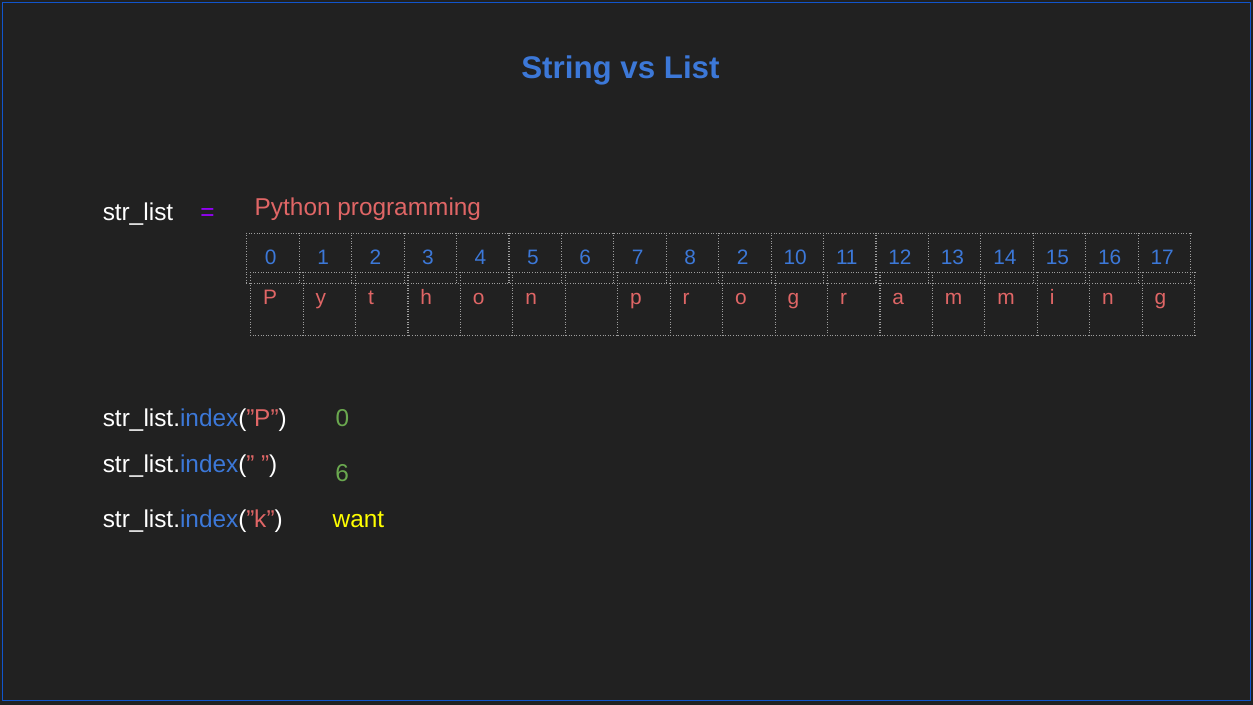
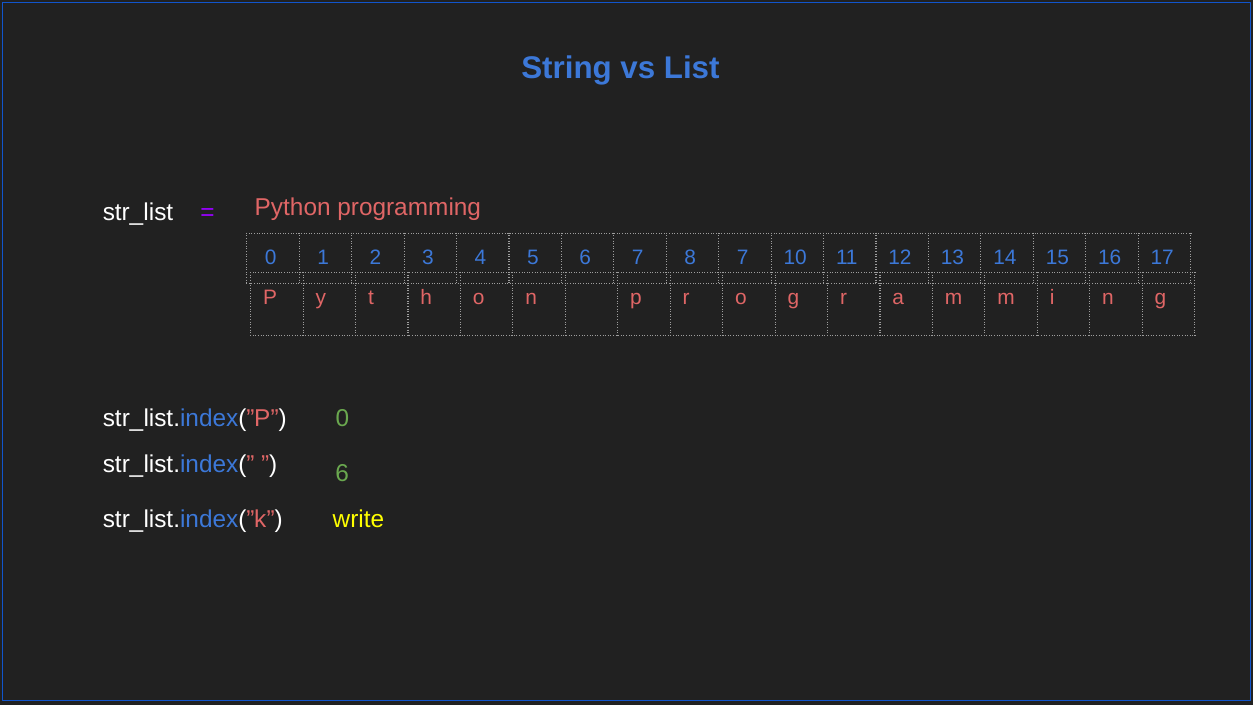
8 2: 2 -> 7
want: want -> write
